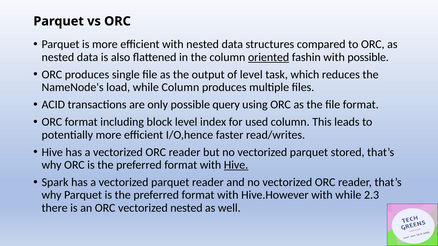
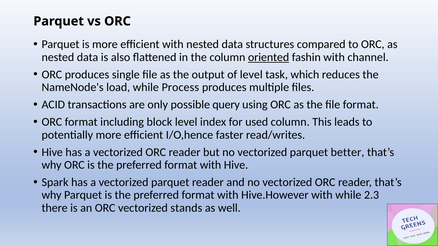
with possible: possible -> channel
while Column: Column -> Process
stored: stored -> better
Hive at (236, 165) underline: present -> none
vectorized nested: nested -> stands
